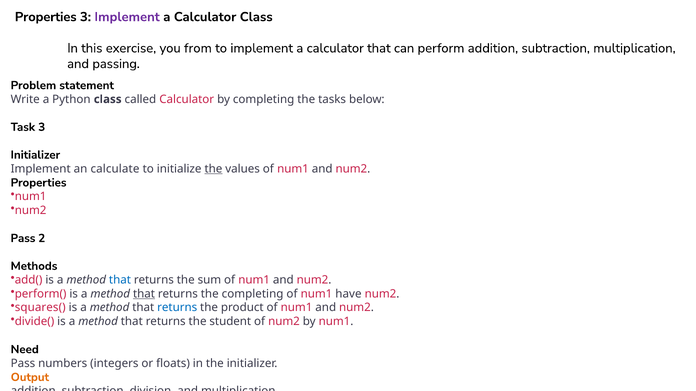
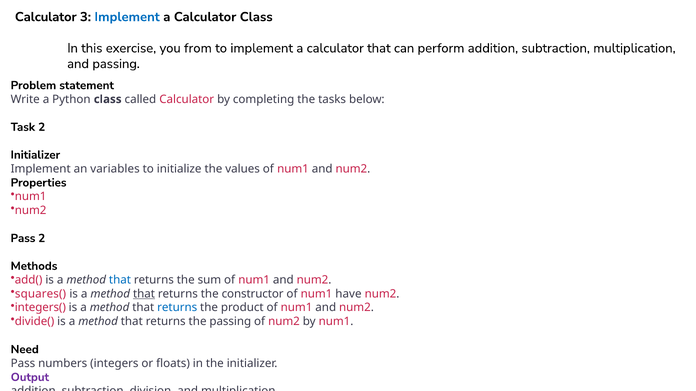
Properties at (46, 17): Properties -> Calculator
Implement at (127, 17) colour: purple -> blue
Task 3: 3 -> 2
calculate: calculate -> variables
the at (213, 169) underline: present -> none
perform(: perform( -> squares(
the completing: completing -> constructor
squares(: squares( -> integers(
the student: student -> passing
Output colour: orange -> purple
